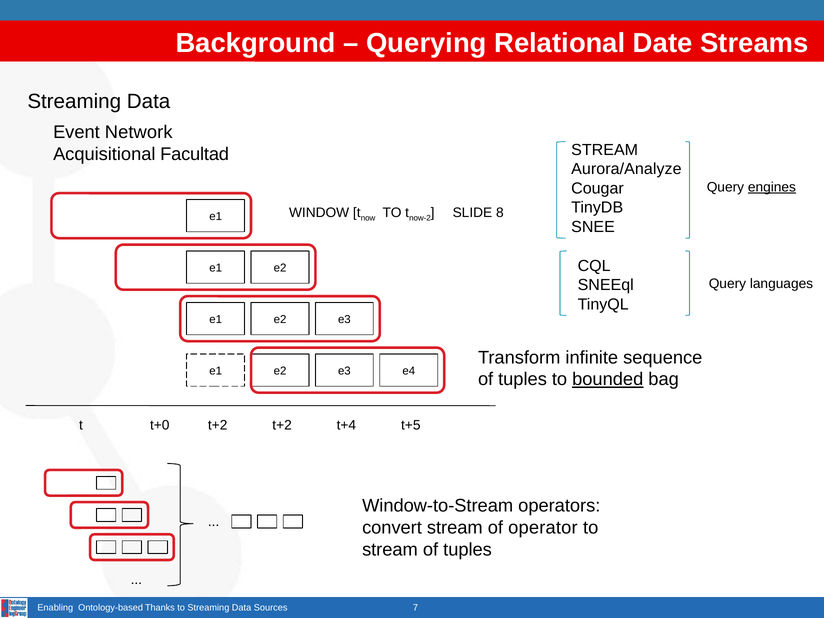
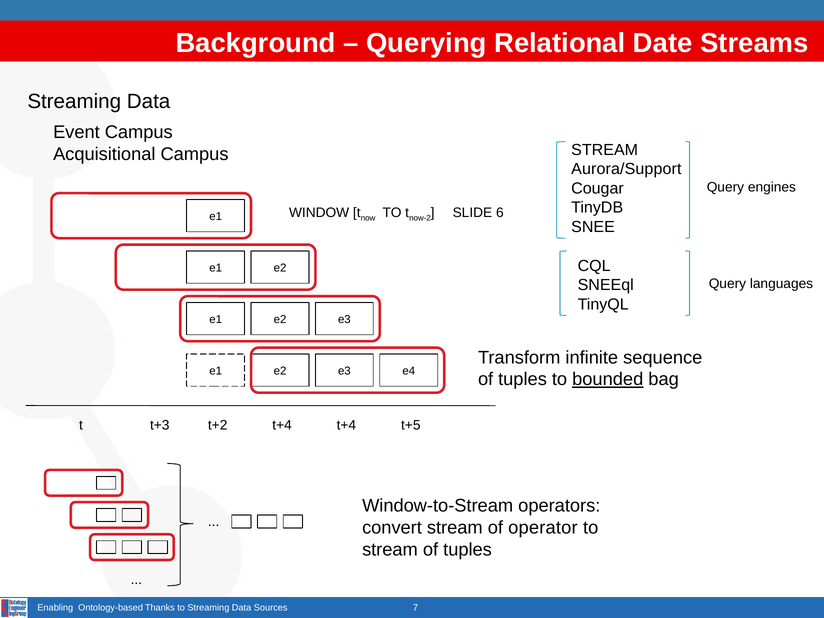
Event Network: Network -> Campus
Acquisitional Facultad: Facultad -> Campus
Aurora/Analyze: Aurora/Analyze -> Aurora/Support
engines underline: present -> none
8: 8 -> 6
t+0: t+0 -> t+3
t+2 t+2: t+2 -> t+4
